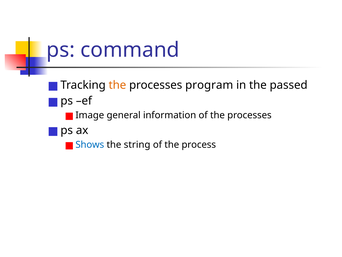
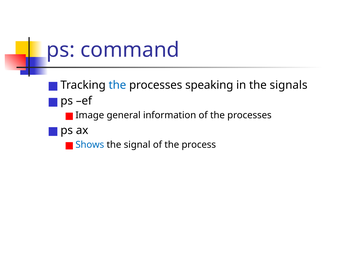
the at (117, 85) colour: orange -> blue
program: program -> speaking
passed: passed -> signals
string: string -> signal
